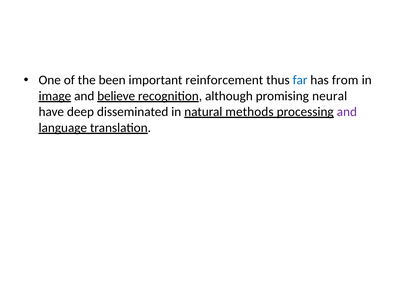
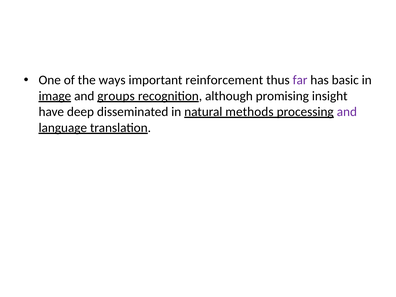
been: been -> ways
far colour: blue -> purple
from: from -> basic
believe: believe -> groups
neural: neural -> insight
